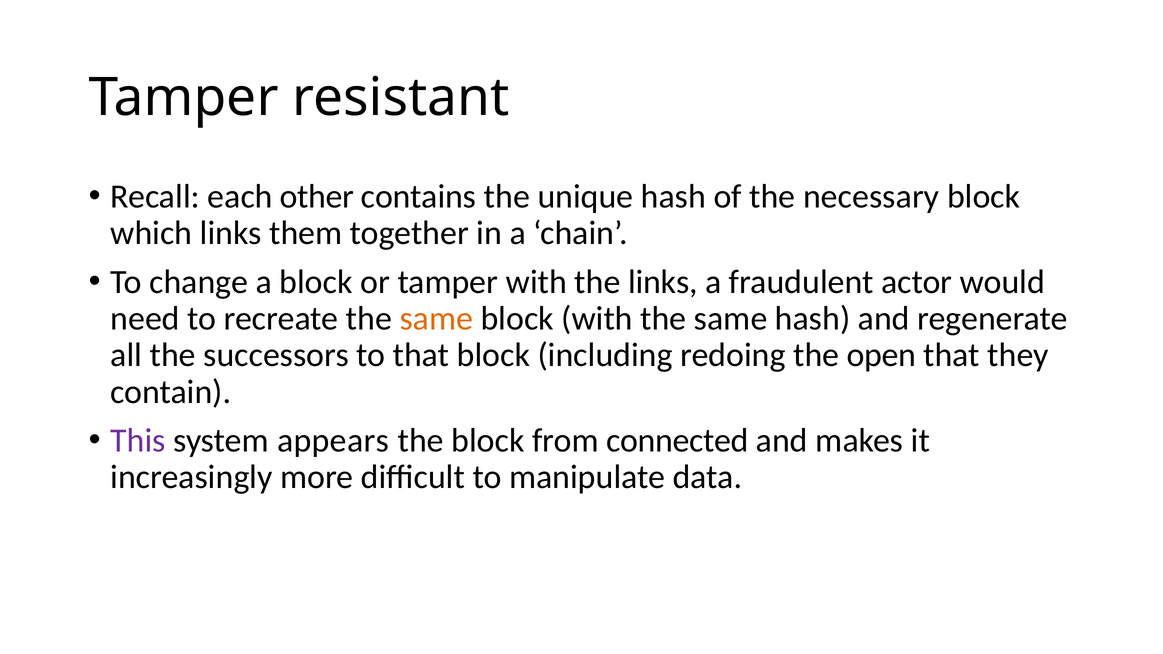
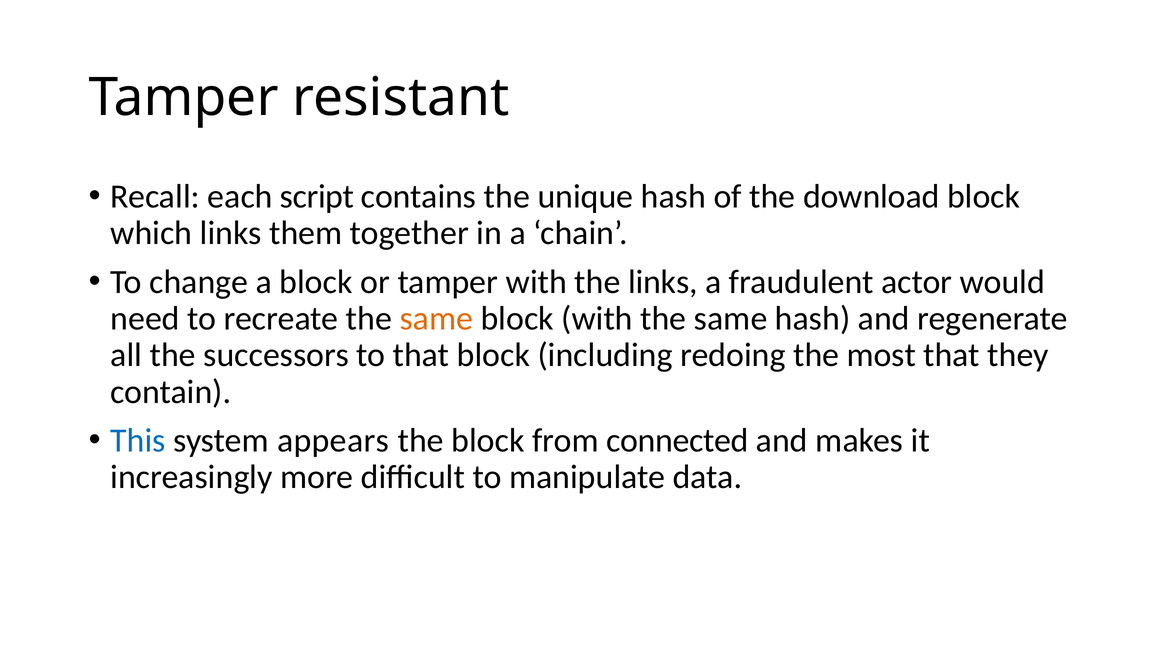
other: other -> script
necessary: necessary -> download
open: open -> most
This colour: purple -> blue
